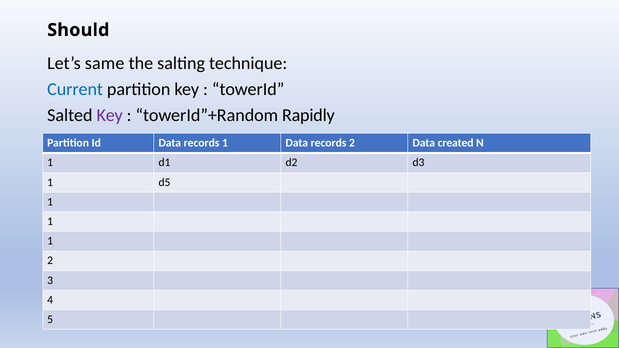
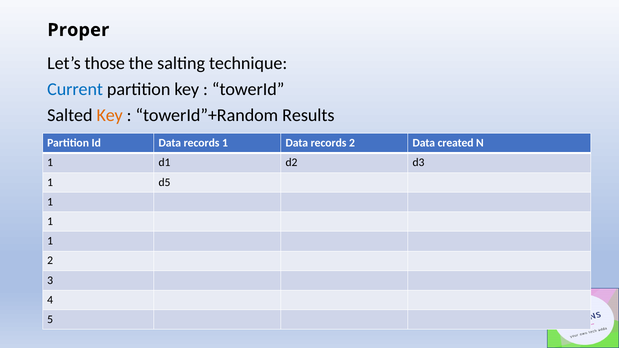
Should: Should -> Proper
same: same -> those
Key at (110, 115) colour: purple -> orange
Rapidly: Rapidly -> Results
